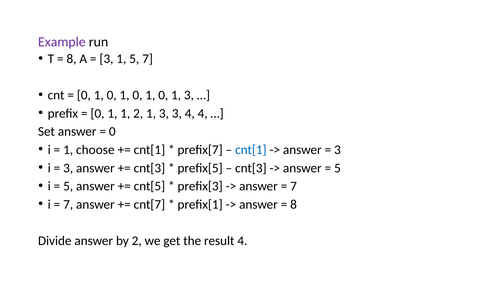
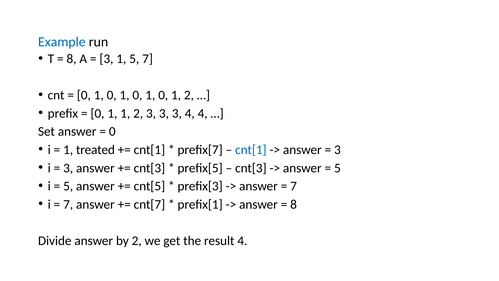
Example colour: purple -> blue
0 1 3: 3 -> 2
2 1: 1 -> 3
choose: choose -> treated
